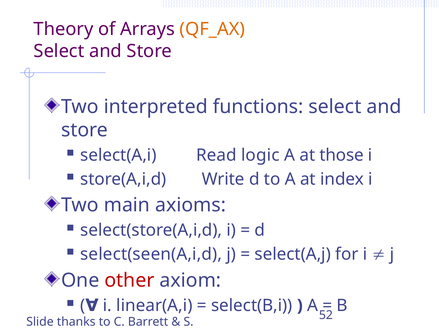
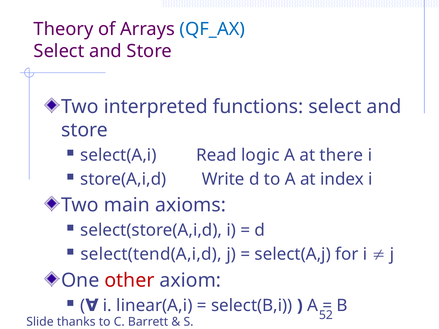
QF_AX colour: orange -> blue
those: those -> there
select(seen(A,i,d: select(seen(A,i,d -> select(tend(A,i,d
